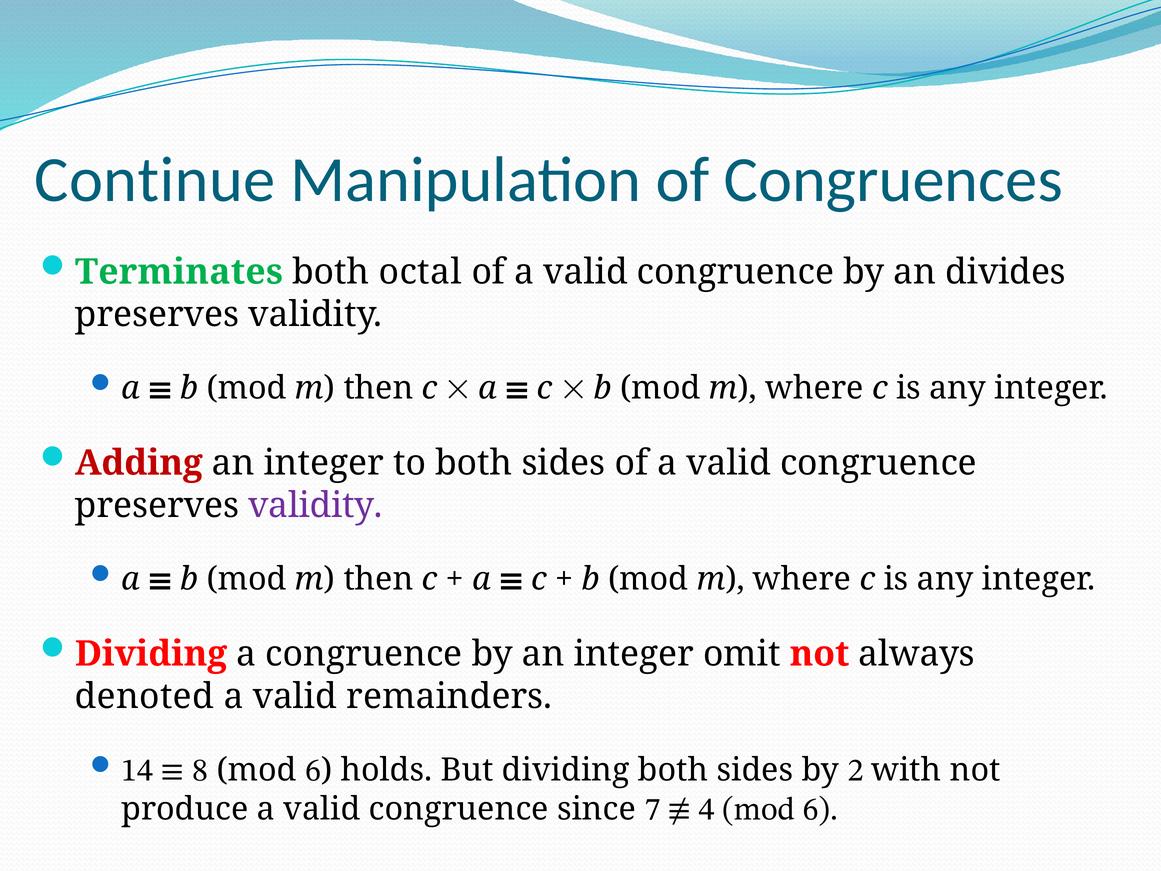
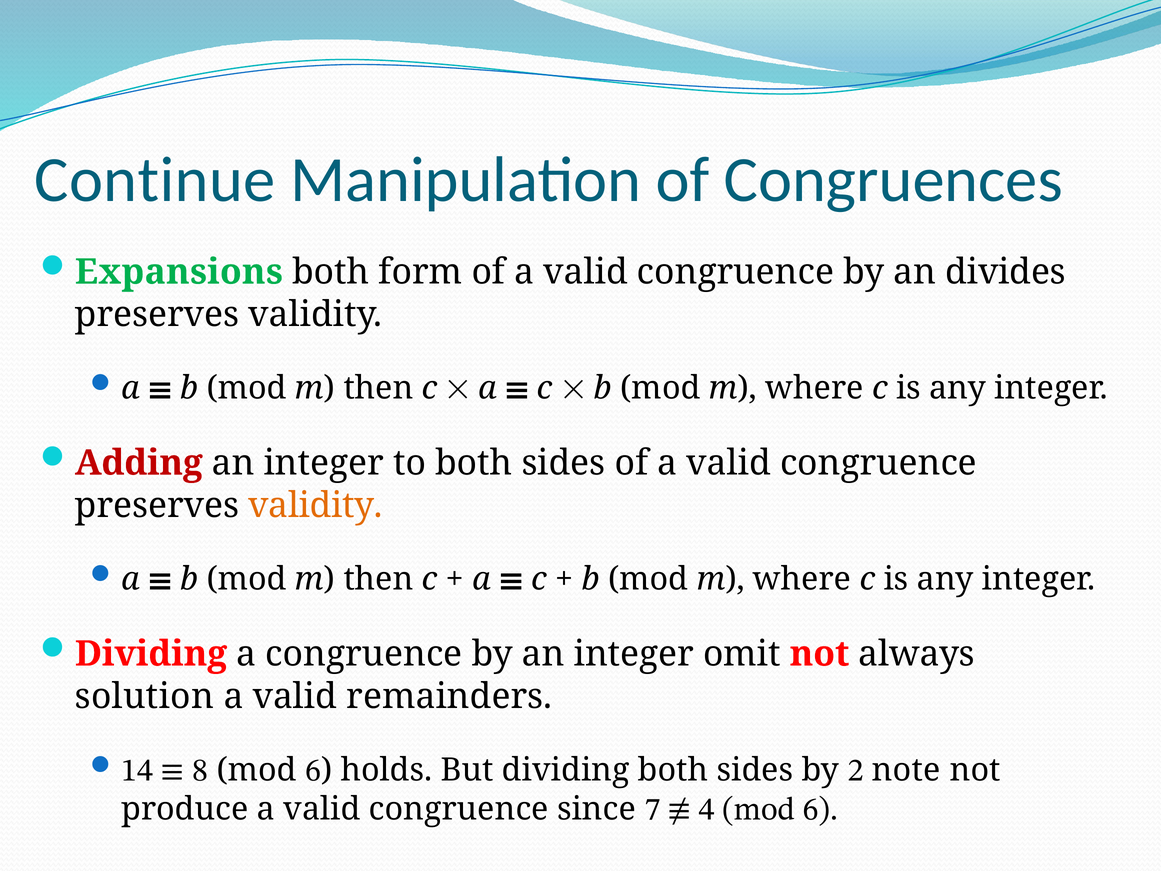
Terminates: Terminates -> Expansions
octal: octal -> form
validity at (315, 505) colour: purple -> orange
denoted: denoted -> solution
with: with -> note
